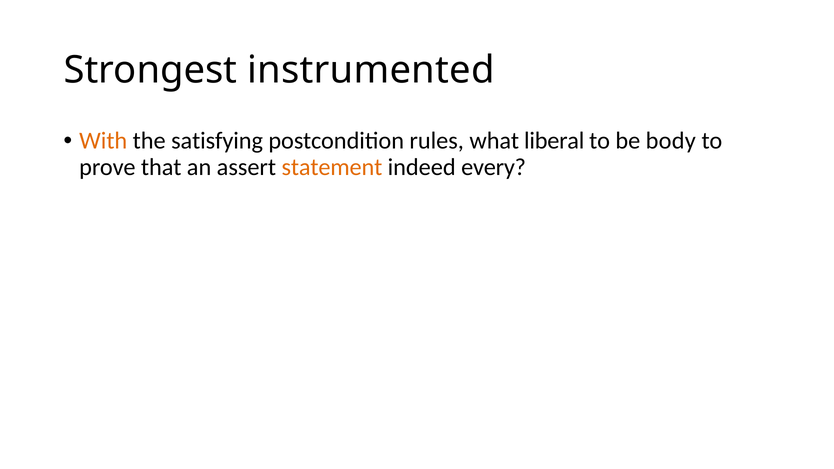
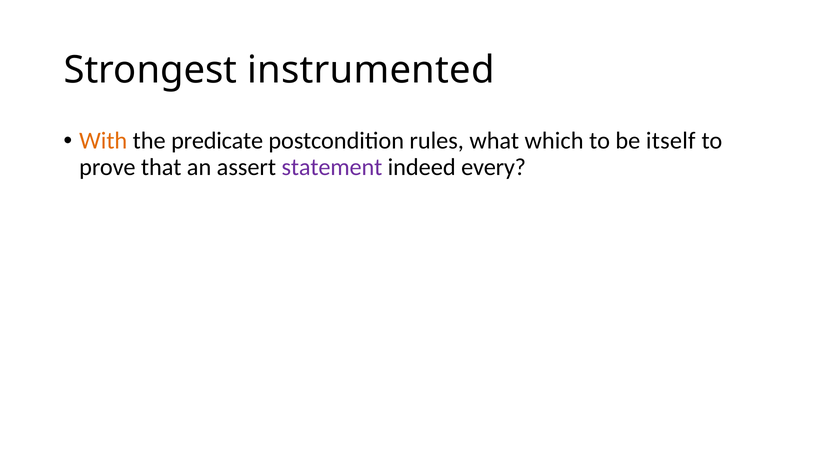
satisfying: satisfying -> predicate
liberal: liberal -> which
body: body -> itself
statement colour: orange -> purple
